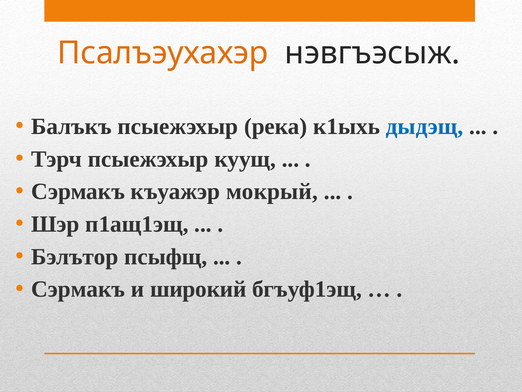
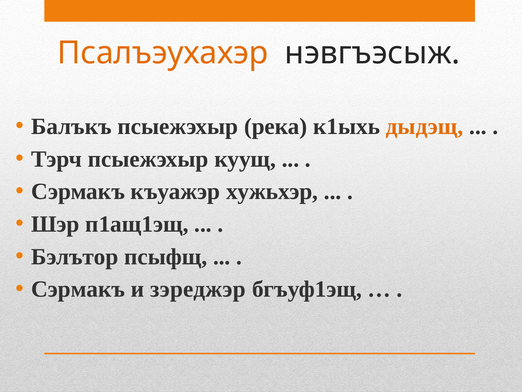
дыдэщ colour: blue -> orange
мокрый: мокрый -> хужьхэр
широкий: широкий -> зэреджэр
